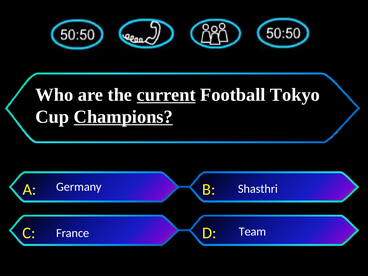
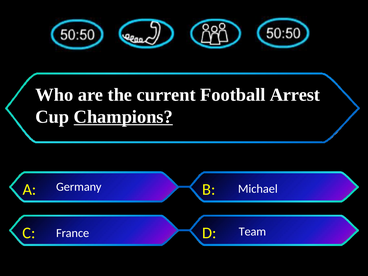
current underline: present -> none
Tokyo: Tokyo -> Arrest
Shasthri: Shasthri -> Michael
